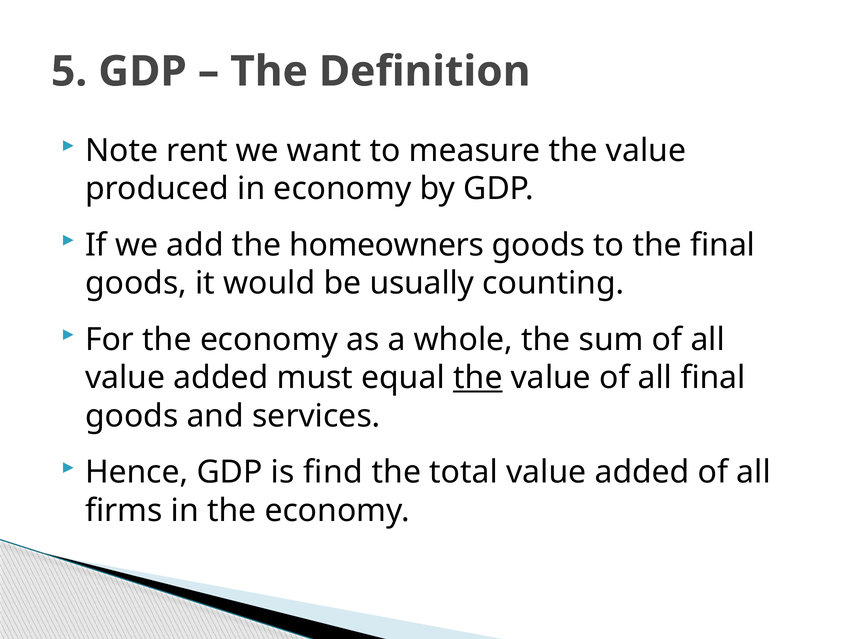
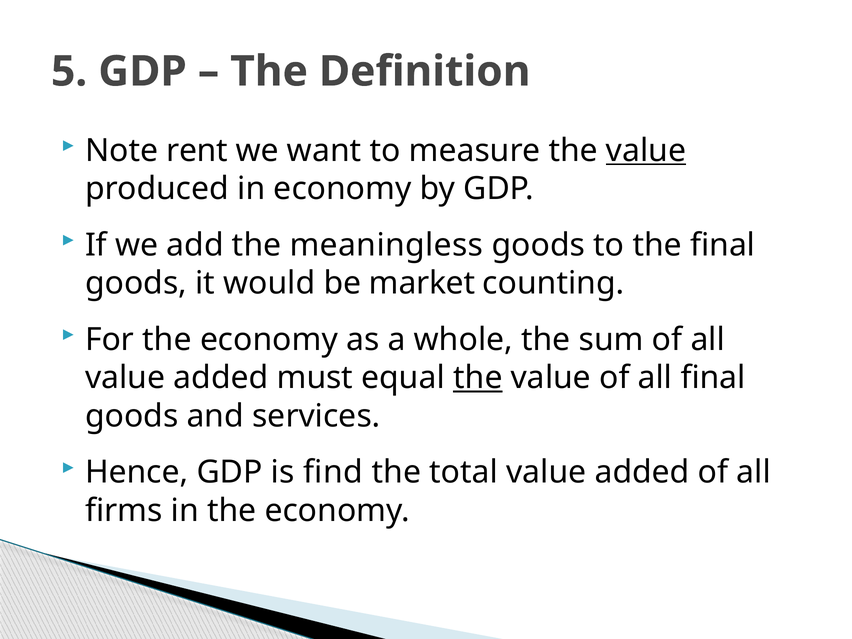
value at (646, 151) underline: none -> present
homeowners: homeowners -> meaningless
usually: usually -> market
